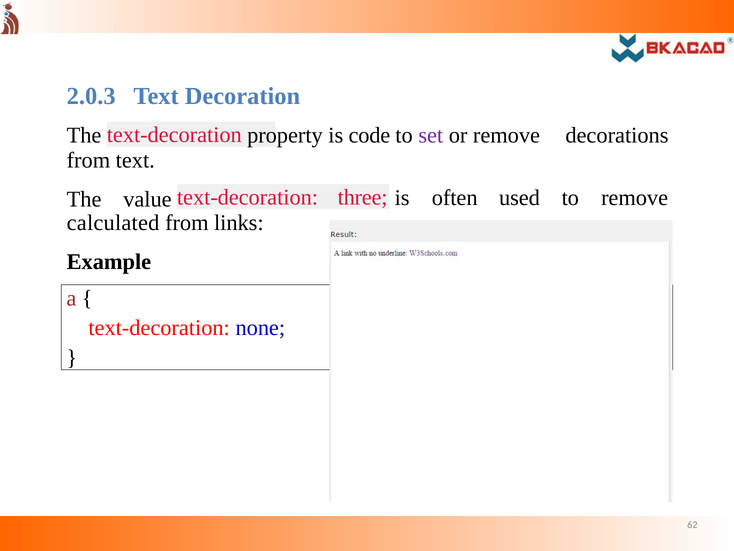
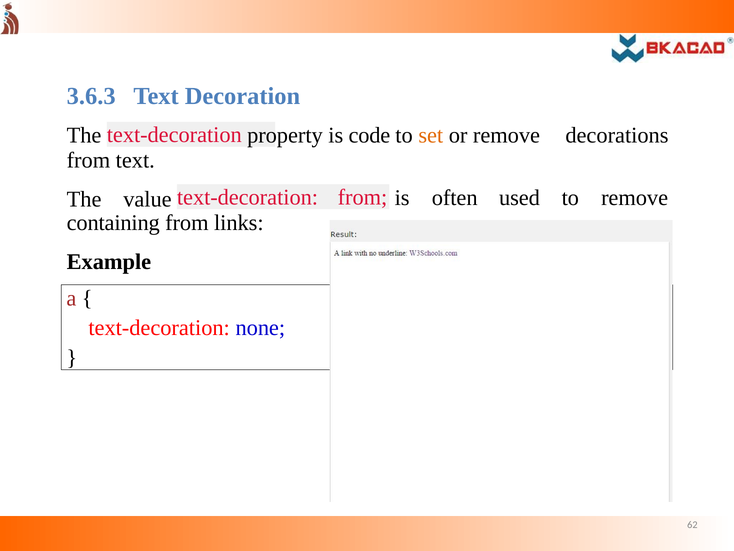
2.0.3: 2.0.3 -> 3.6.3
set colour: purple -> orange
text-decoration three: three -> from
calculated: calculated -> containing
